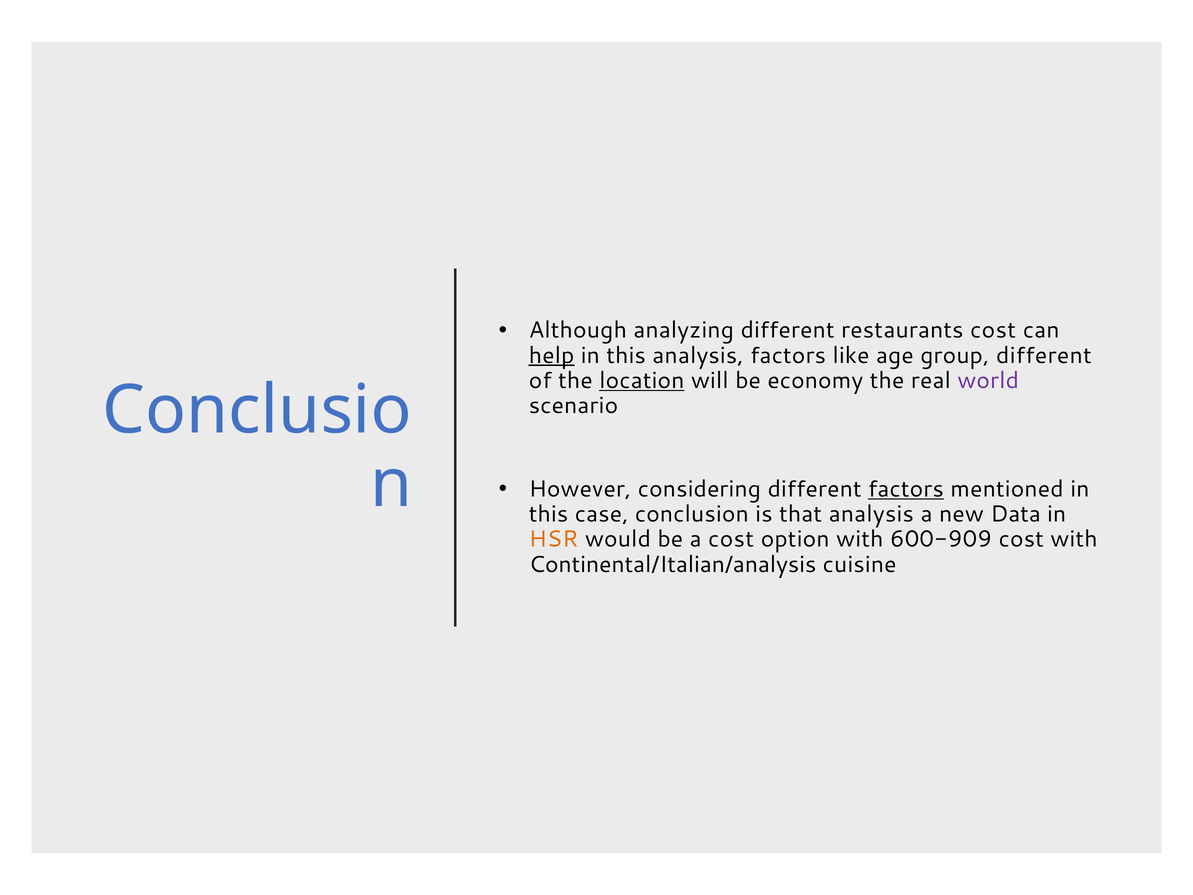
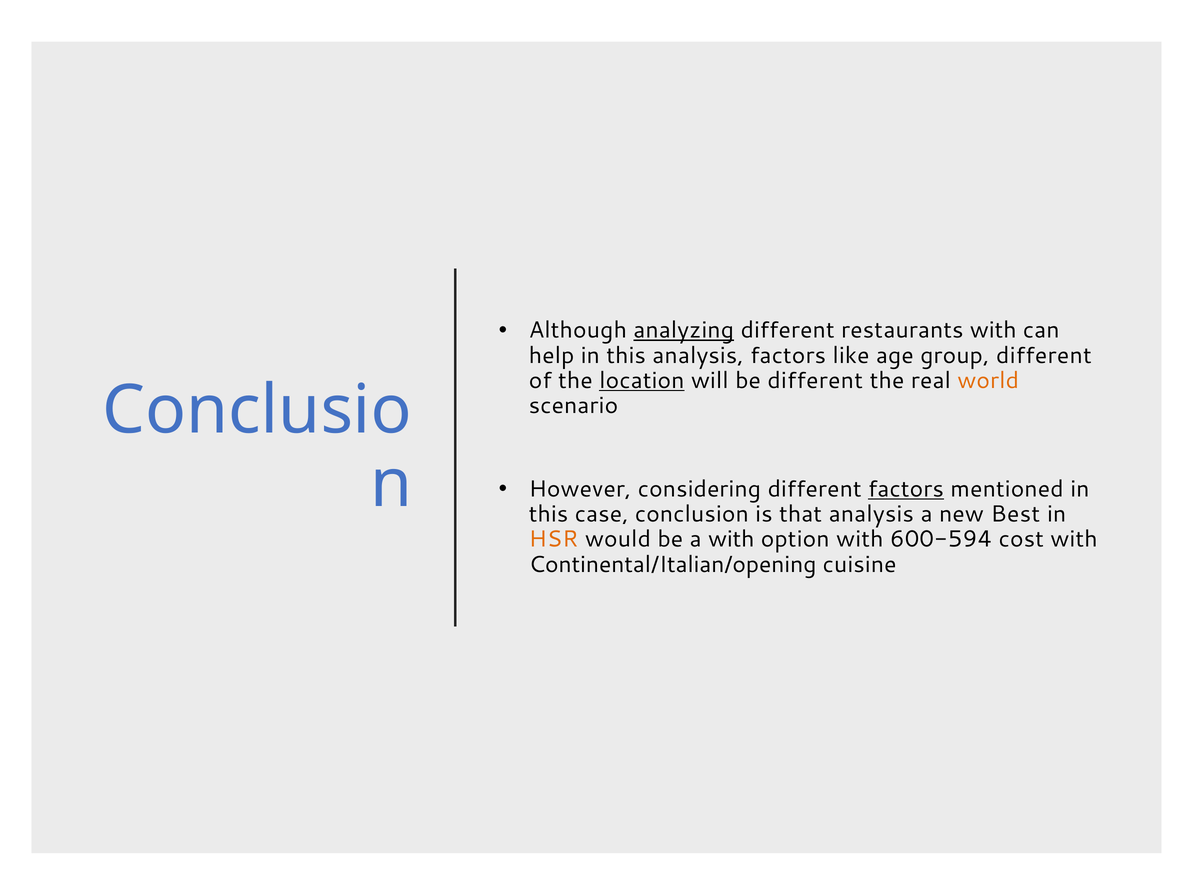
analyzing underline: none -> present
restaurants cost: cost -> with
help underline: present -> none
be economy: economy -> different
world colour: purple -> orange
Data: Data -> Best
a cost: cost -> with
600-909: 600-909 -> 600-594
Continental/Italian/analysis: Continental/Italian/analysis -> Continental/Italian/opening
